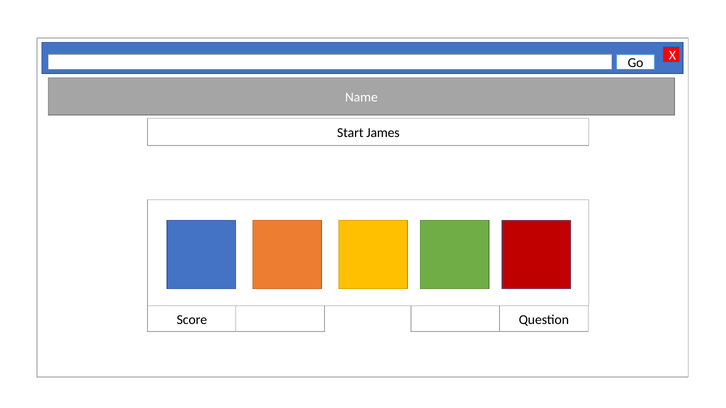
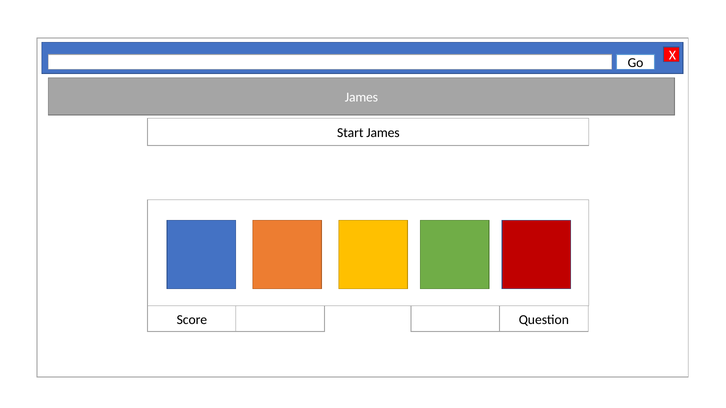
Name at (361, 97): Name -> James
